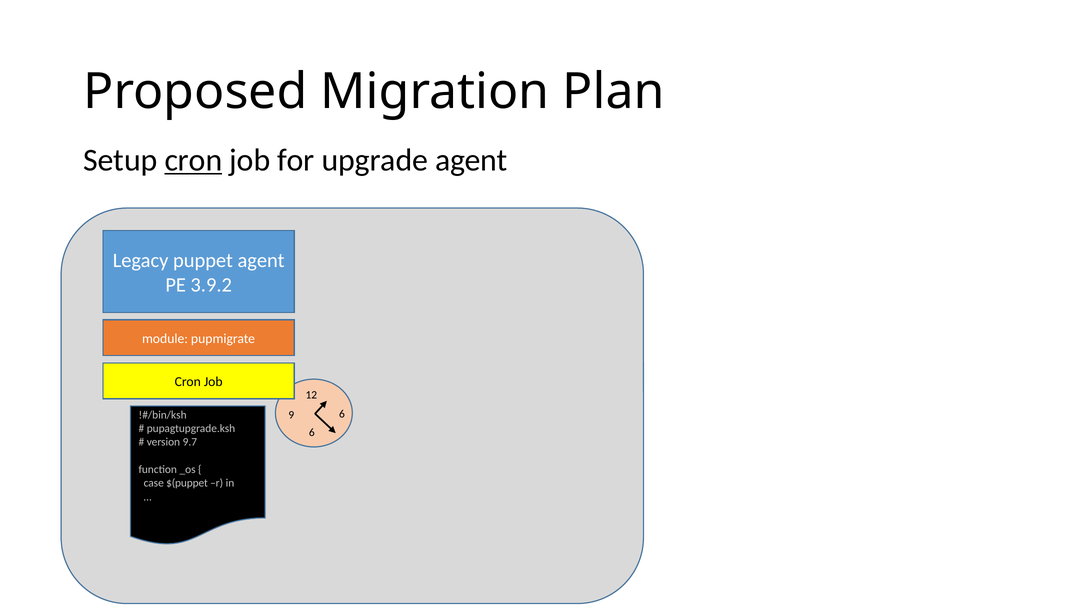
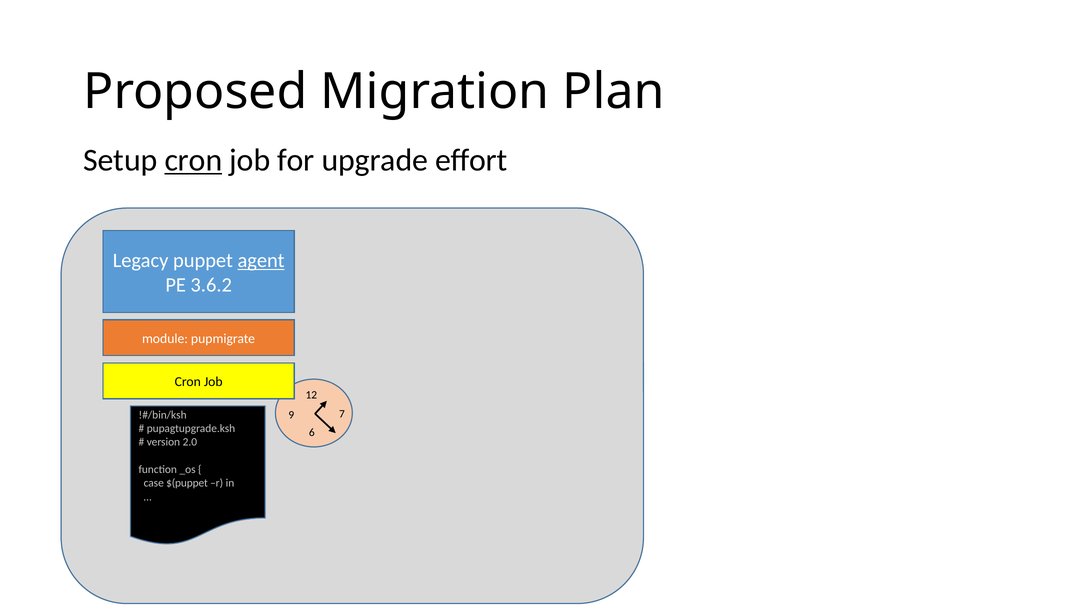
upgrade agent: agent -> effort
agent at (261, 261) underline: none -> present
3.9.2: 3.9.2 -> 3.6.2
9 6: 6 -> 7
9.7: 9.7 -> 2.0
